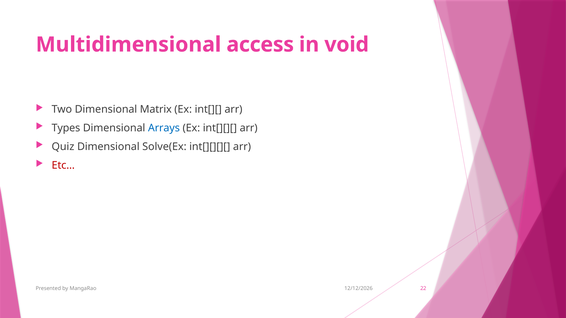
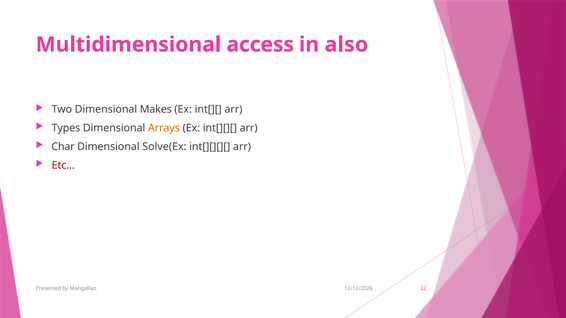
void: void -> also
Matrix: Matrix -> Makes
Arrays colour: blue -> orange
Quiz: Quiz -> Char
